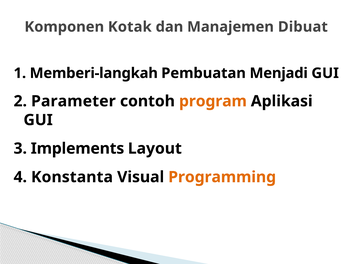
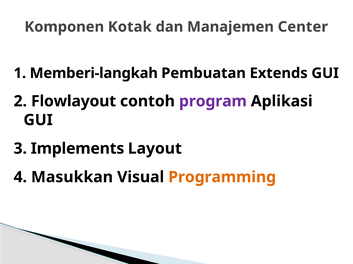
Dibuat: Dibuat -> Center
Menjadi: Menjadi -> Extends
Parameter: Parameter -> Flowlayout
program colour: orange -> purple
Konstanta: Konstanta -> Masukkan
